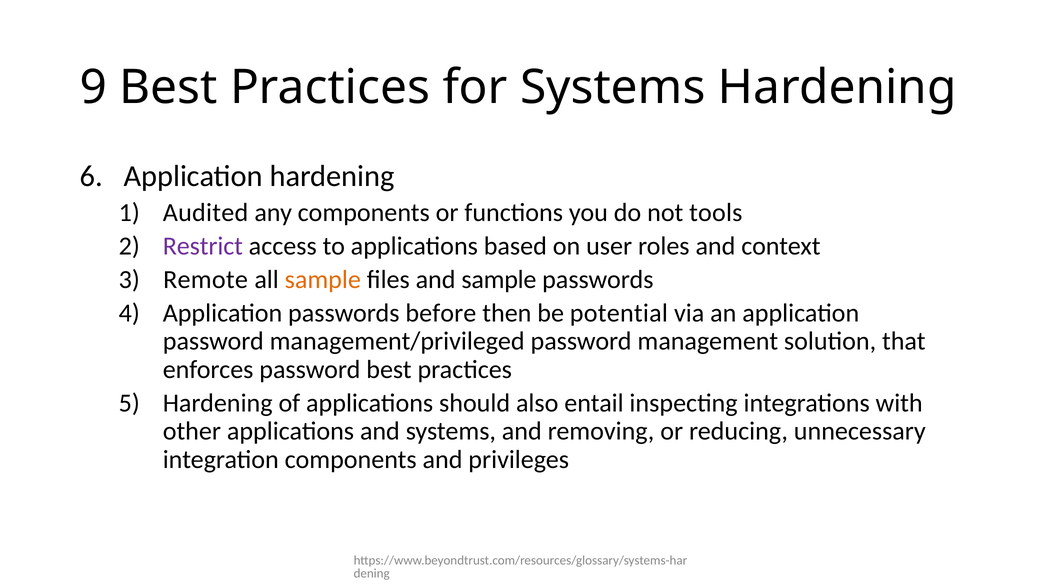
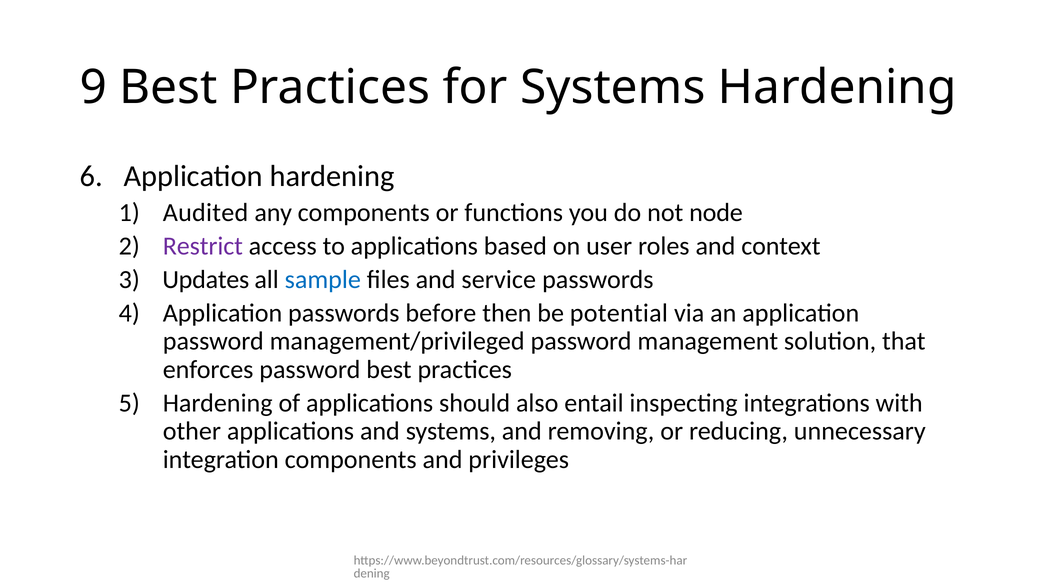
tools: tools -> node
Remote: Remote -> Updates
sample at (323, 280) colour: orange -> blue
and sample: sample -> service
